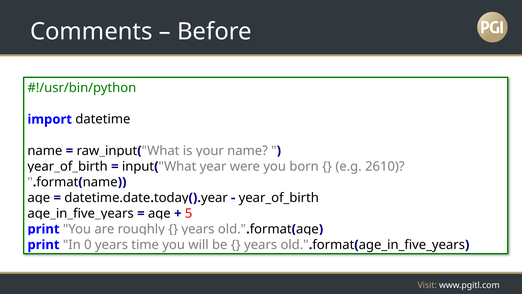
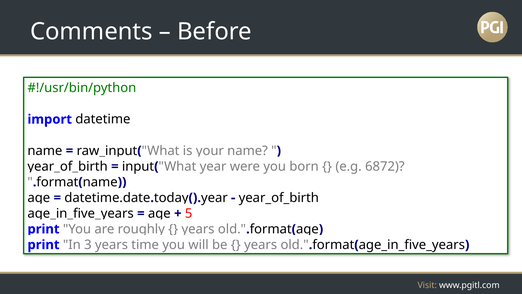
2610: 2610 -> 6872
0: 0 -> 3
